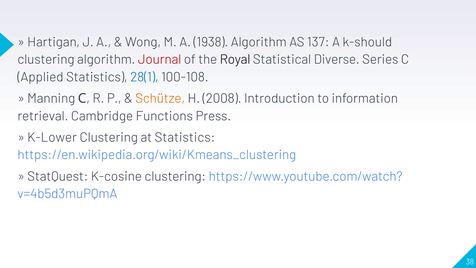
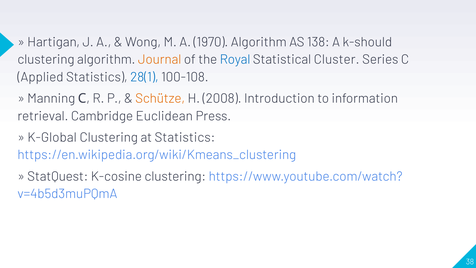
1938: 1938 -> 1970
137: 137 -> 138
Journal colour: red -> orange
Royal colour: black -> blue
Diverse: Diverse -> Cluster
Functions: Functions -> Euclidean
K-Lower: K-Lower -> K-Global
